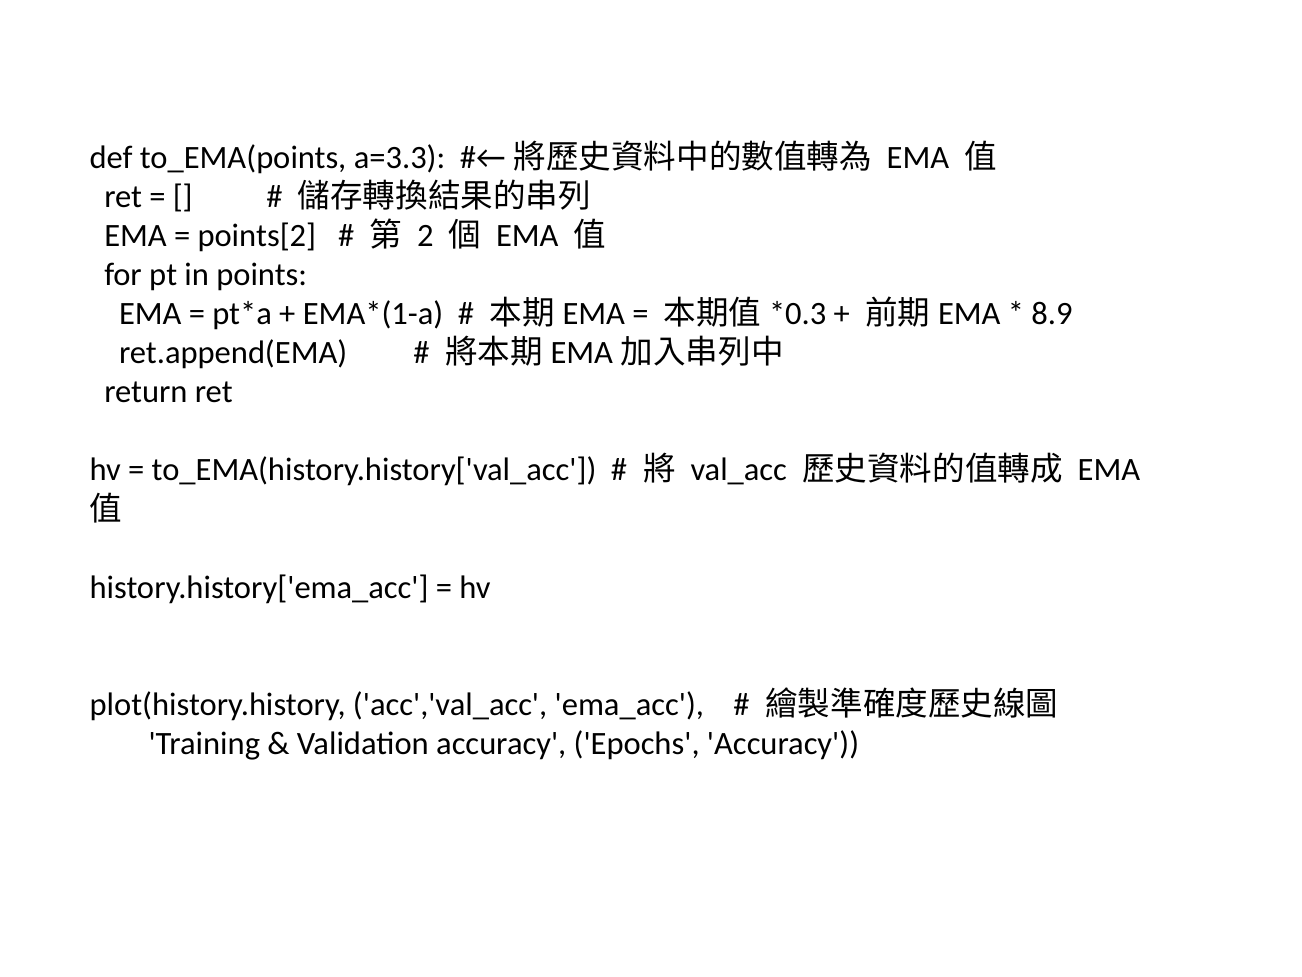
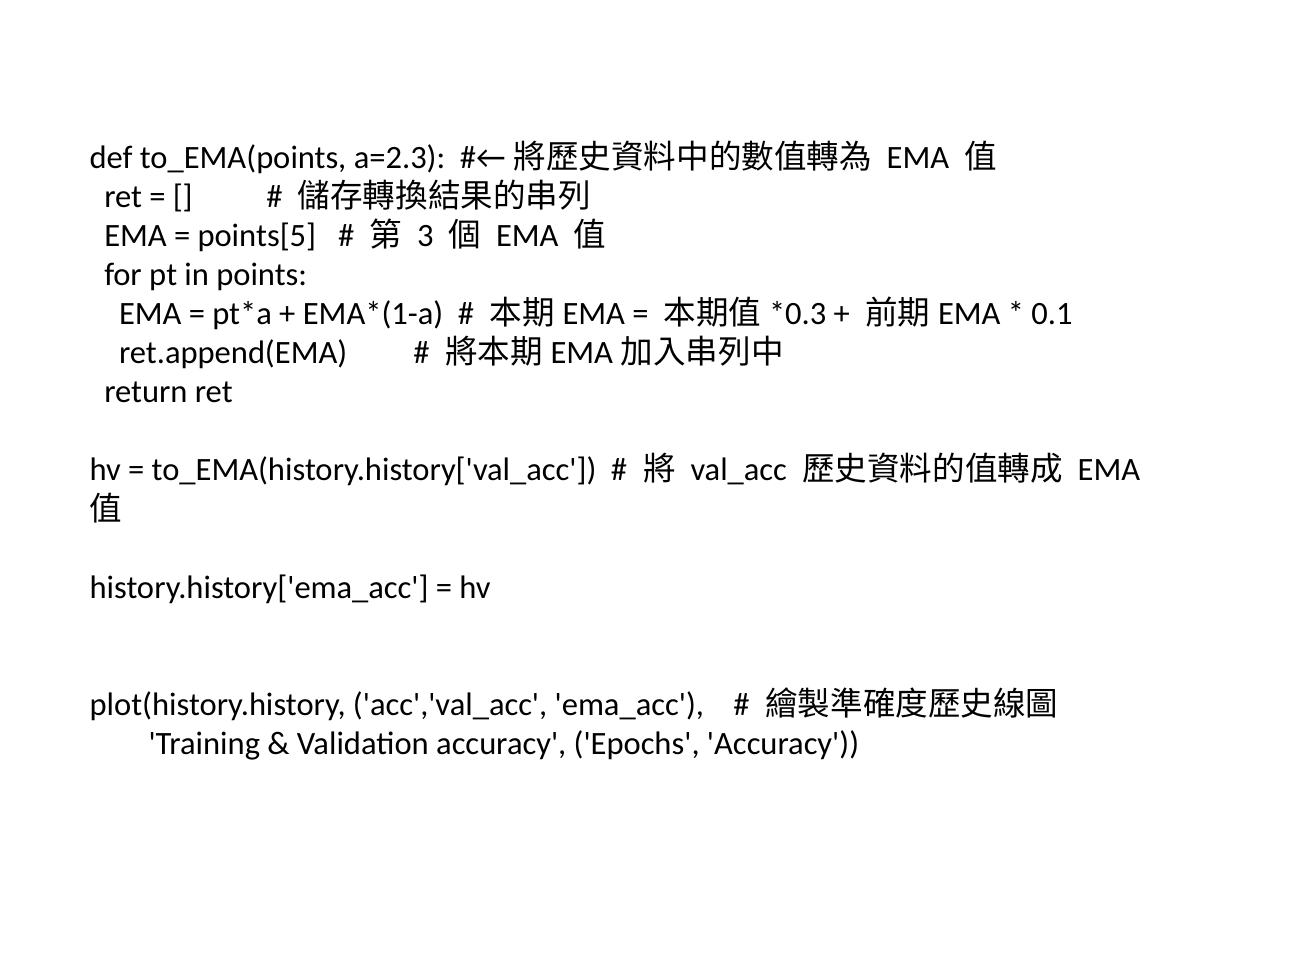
a=3.3: a=3.3 -> a=2.3
points[2: points[2 -> points[5
2: 2 -> 3
8.9: 8.9 -> 0.1
